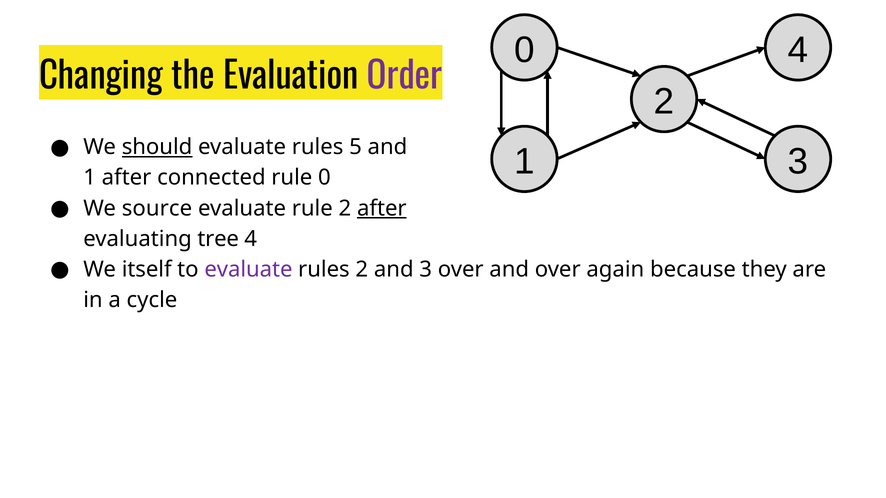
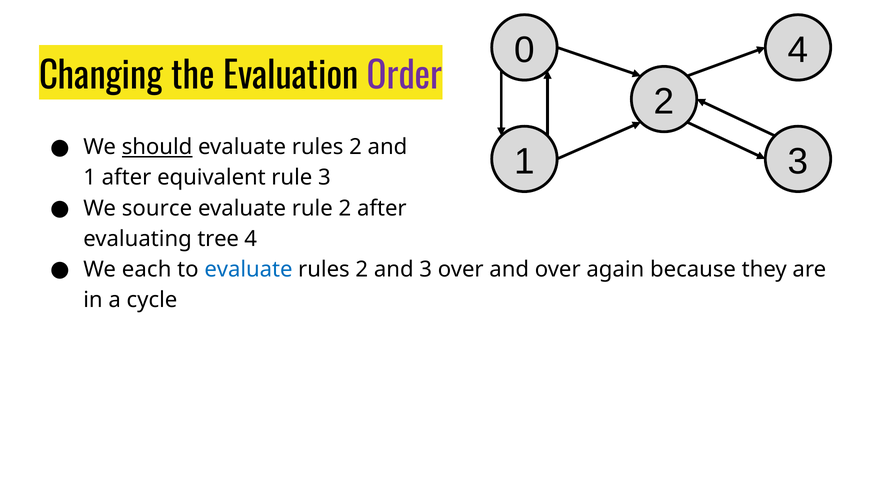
5 at (356, 147): 5 -> 2
connected: connected -> equivalent
rule 0: 0 -> 3
after at (382, 208) underline: present -> none
itself: itself -> each
evaluate at (248, 269) colour: purple -> blue
